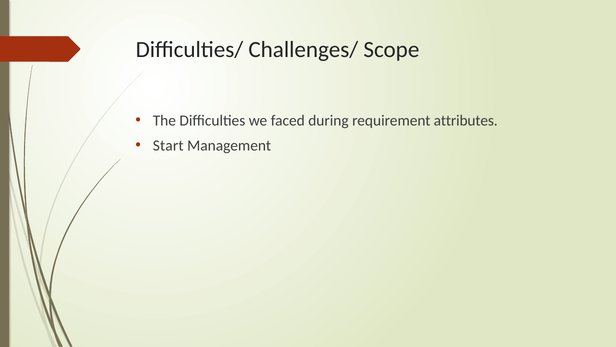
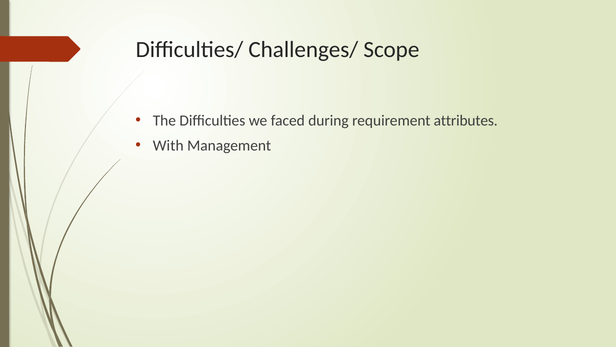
Start: Start -> With
